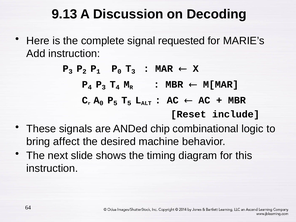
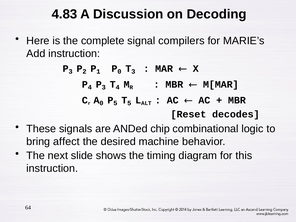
9.13: 9.13 -> 4.83
requested: requested -> compilers
include: include -> decodes
